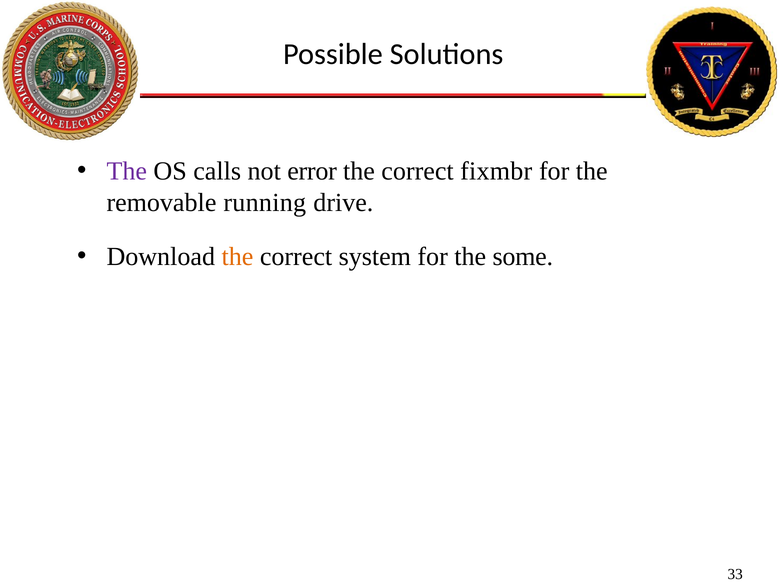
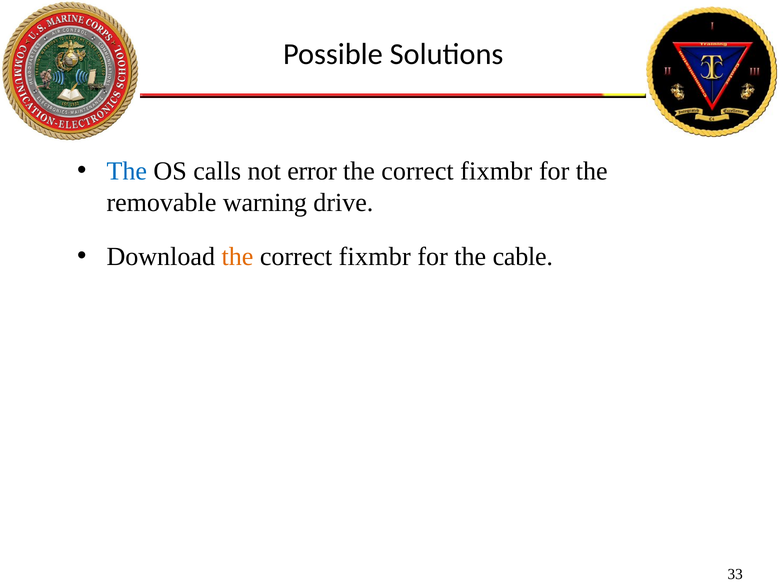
The at (127, 171) colour: purple -> blue
running: running -> warning
system at (375, 257): system -> fixmbr
some: some -> cable
